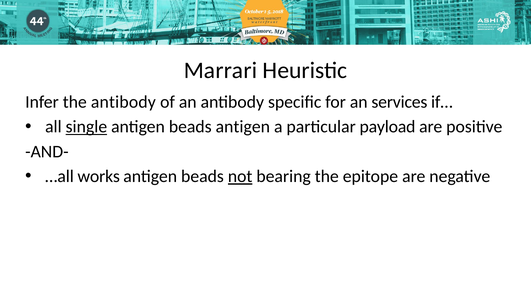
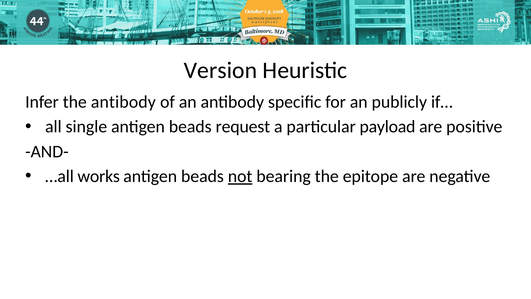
Marrari: Marrari -> Version
services: services -> publicly
single underline: present -> none
beads antigen: antigen -> request
